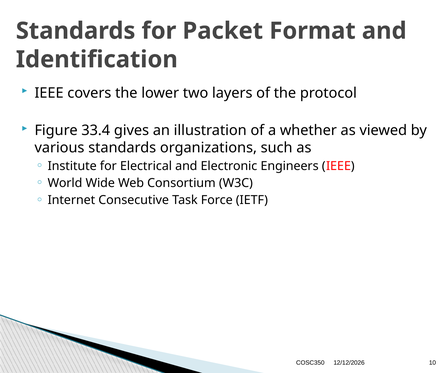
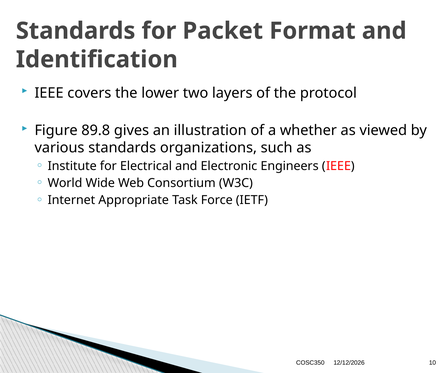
33.4: 33.4 -> 89.8
Consecutive: Consecutive -> Appropriate
